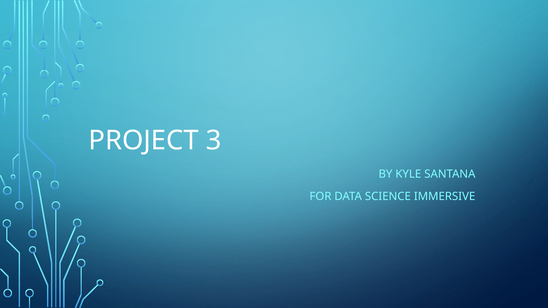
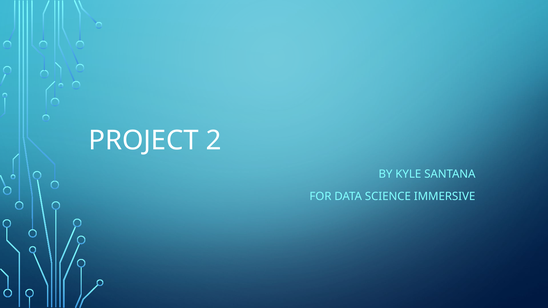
3: 3 -> 2
